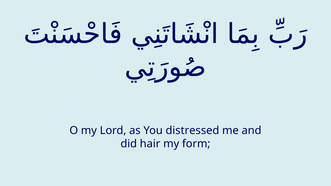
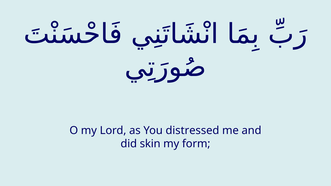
hair: hair -> skin
